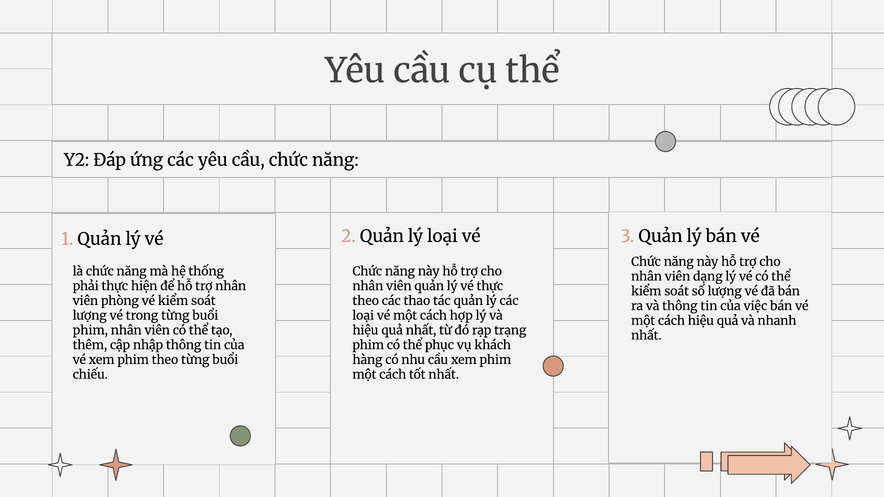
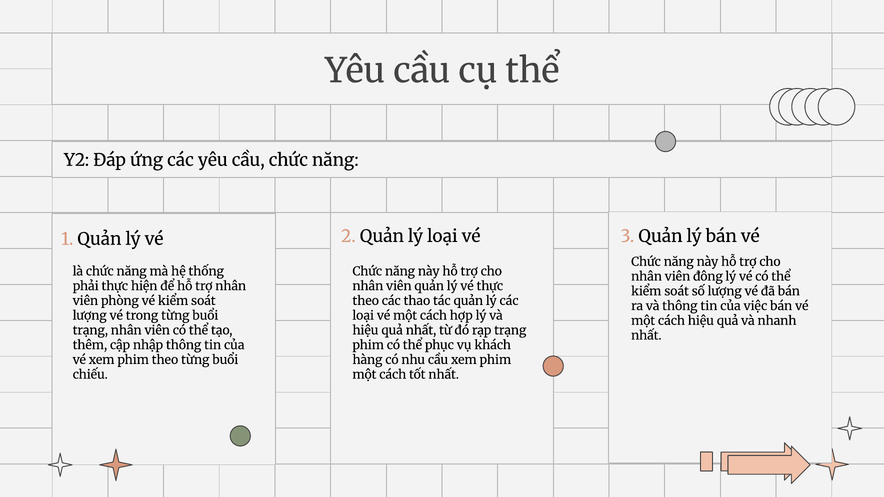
dạng: dạng -> đông
phim at (90, 331): phim -> trạng
